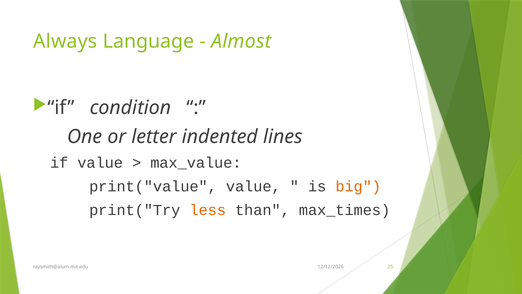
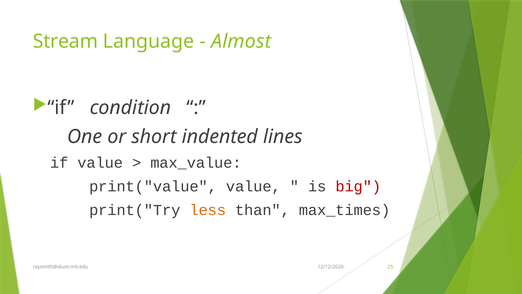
Always: Always -> Stream
letter: letter -> short
big colour: orange -> red
